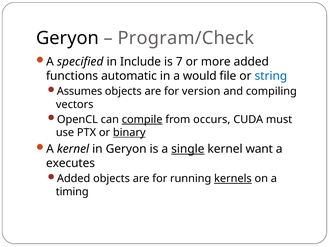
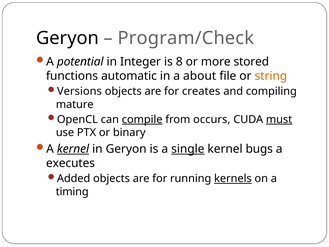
specified: specified -> potential
Include: Include -> Integer
7: 7 -> 8
more added: added -> stored
would: would -> about
string colour: blue -> orange
Assumes: Assumes -> Versions
version: version -> creates
vectors: vectors -> mature
must underline: none -> present
binary underline: present -> none
kernel at (73, 149) underline: none -> present
want: want -> bugs
